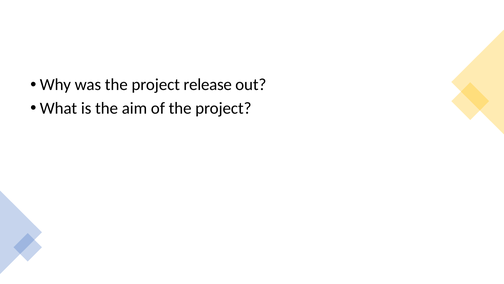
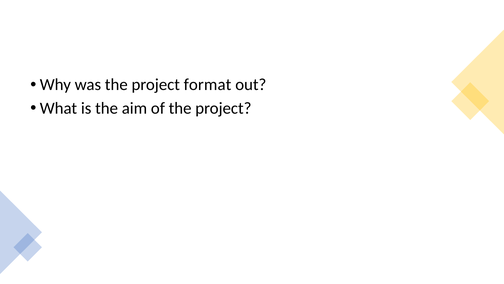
release: release -> format
